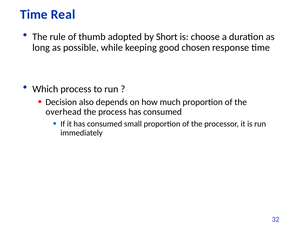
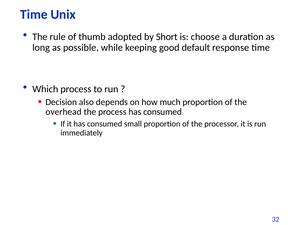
Real: Real -> Unix
chosen: chosen -> default
